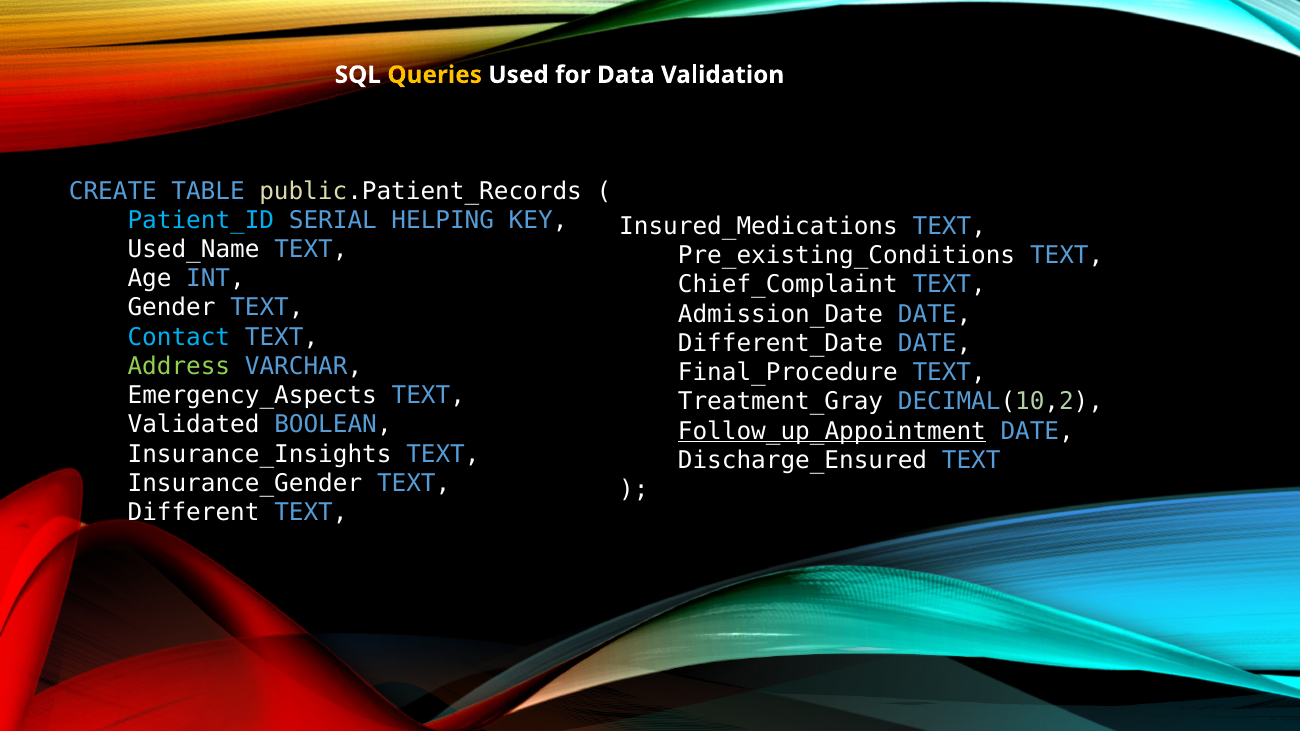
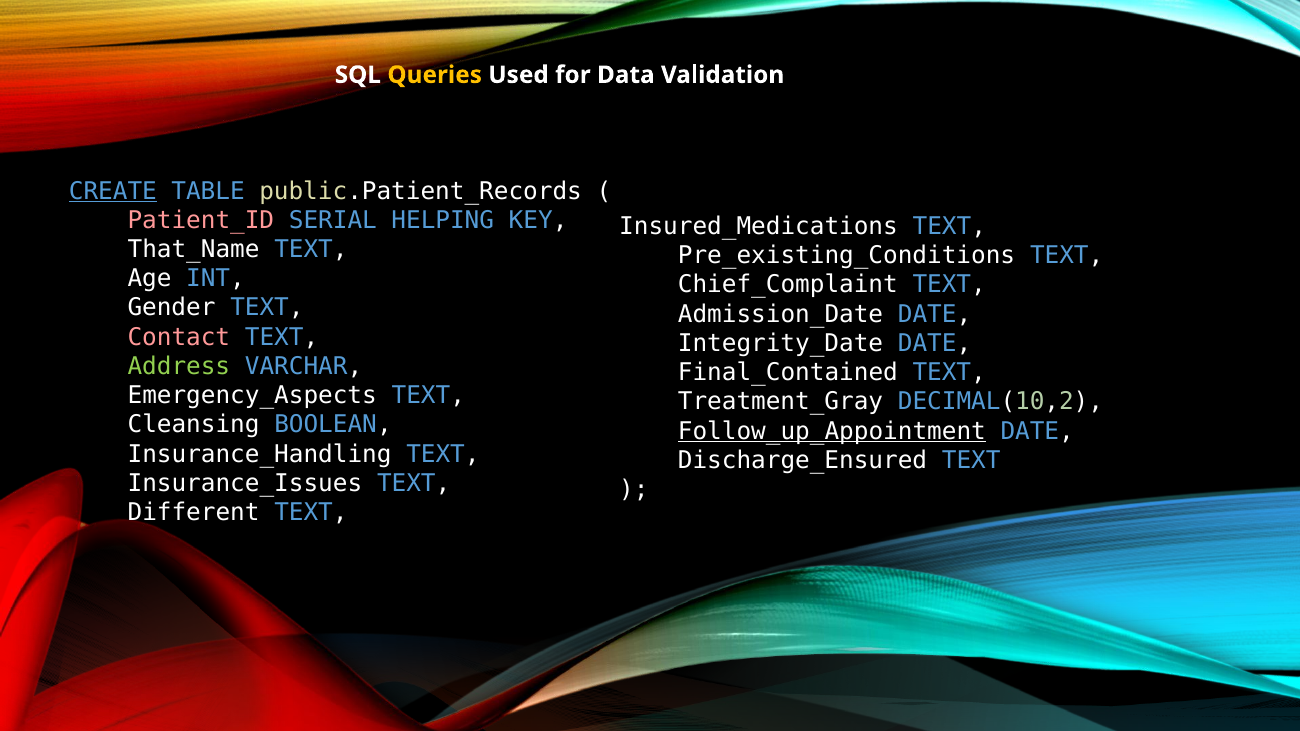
CREATE underline: none -> present
Patient_ID colour: light blue -> pink
Used_Name: Used_Name -> That_Name
Contact colour: light blue -> pink
Different_Date: Different_Date -> Integrity_Date
Final_Procedure: Final_Procedure -> Final_Contained
Validated: Validated -> Cleansing
Insurance_Insights: Insurance_Insights -> Insurance_Handling
Insurance_Gender: Insurance_Gender -> Insurance_Issues
